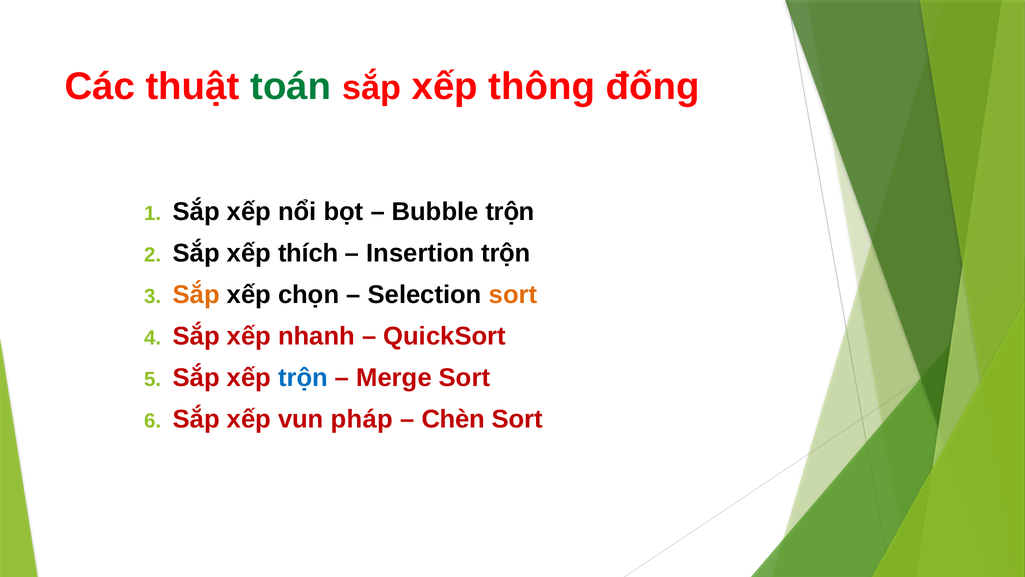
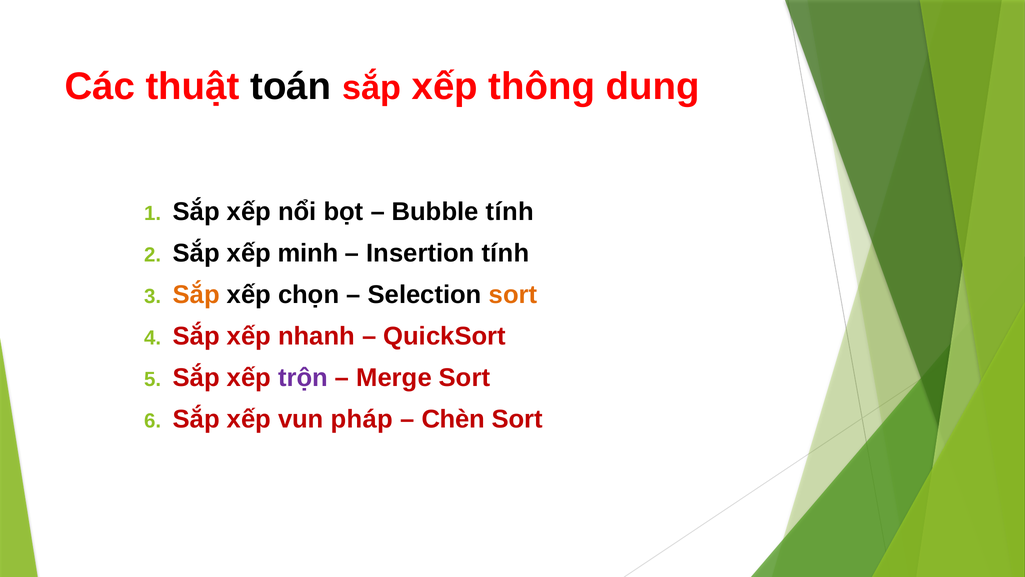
toán colour: green -> black
đống: đống -> dung
Bubble trộn: trộn -> tính
thích: thích -> minh
Insertion trộn: trộn -> tính
trộn at (303, 378) colour: blue -> purple
